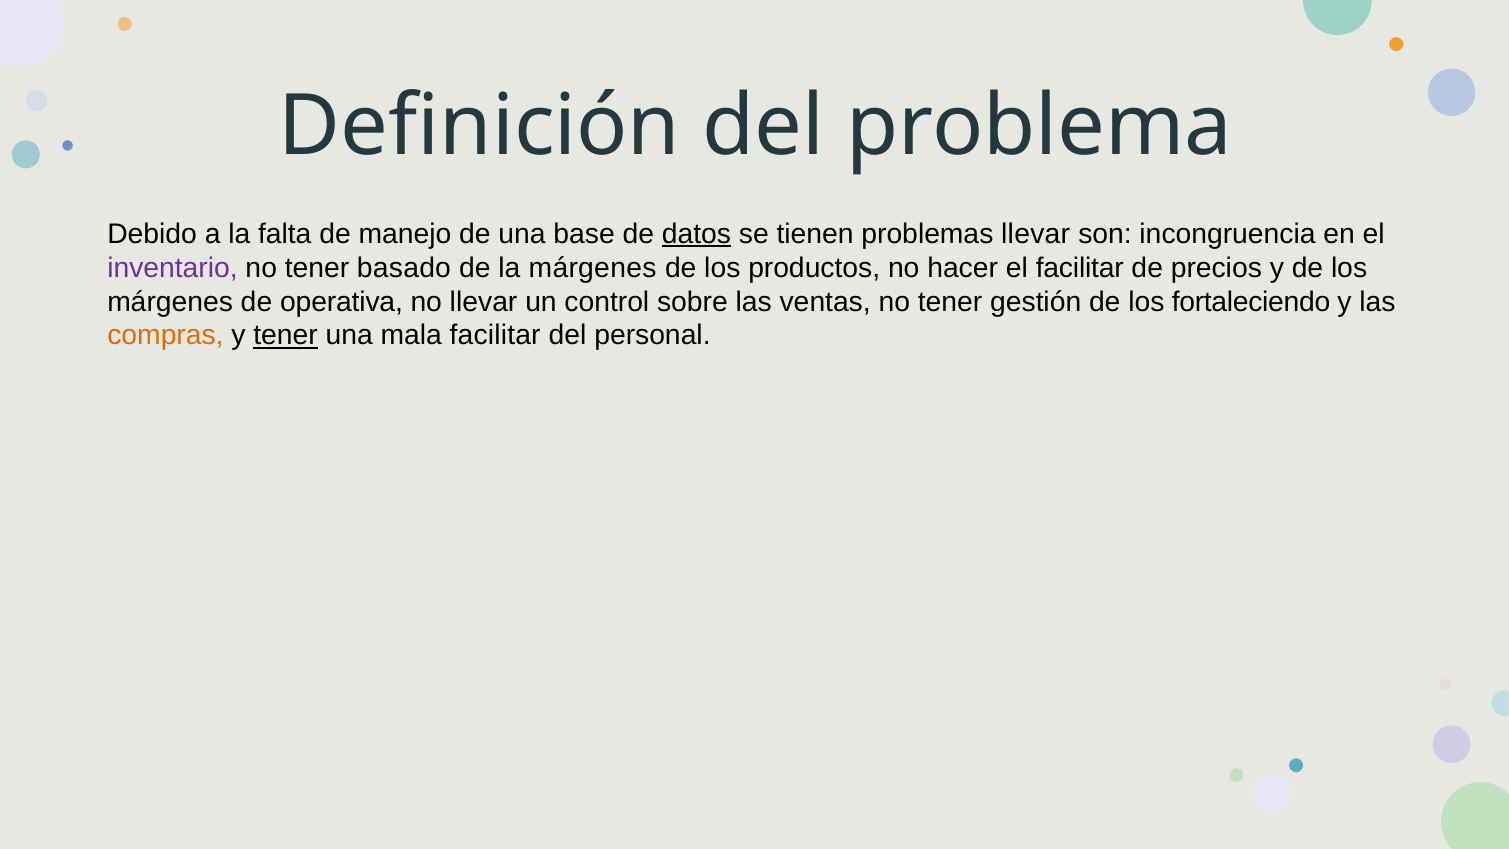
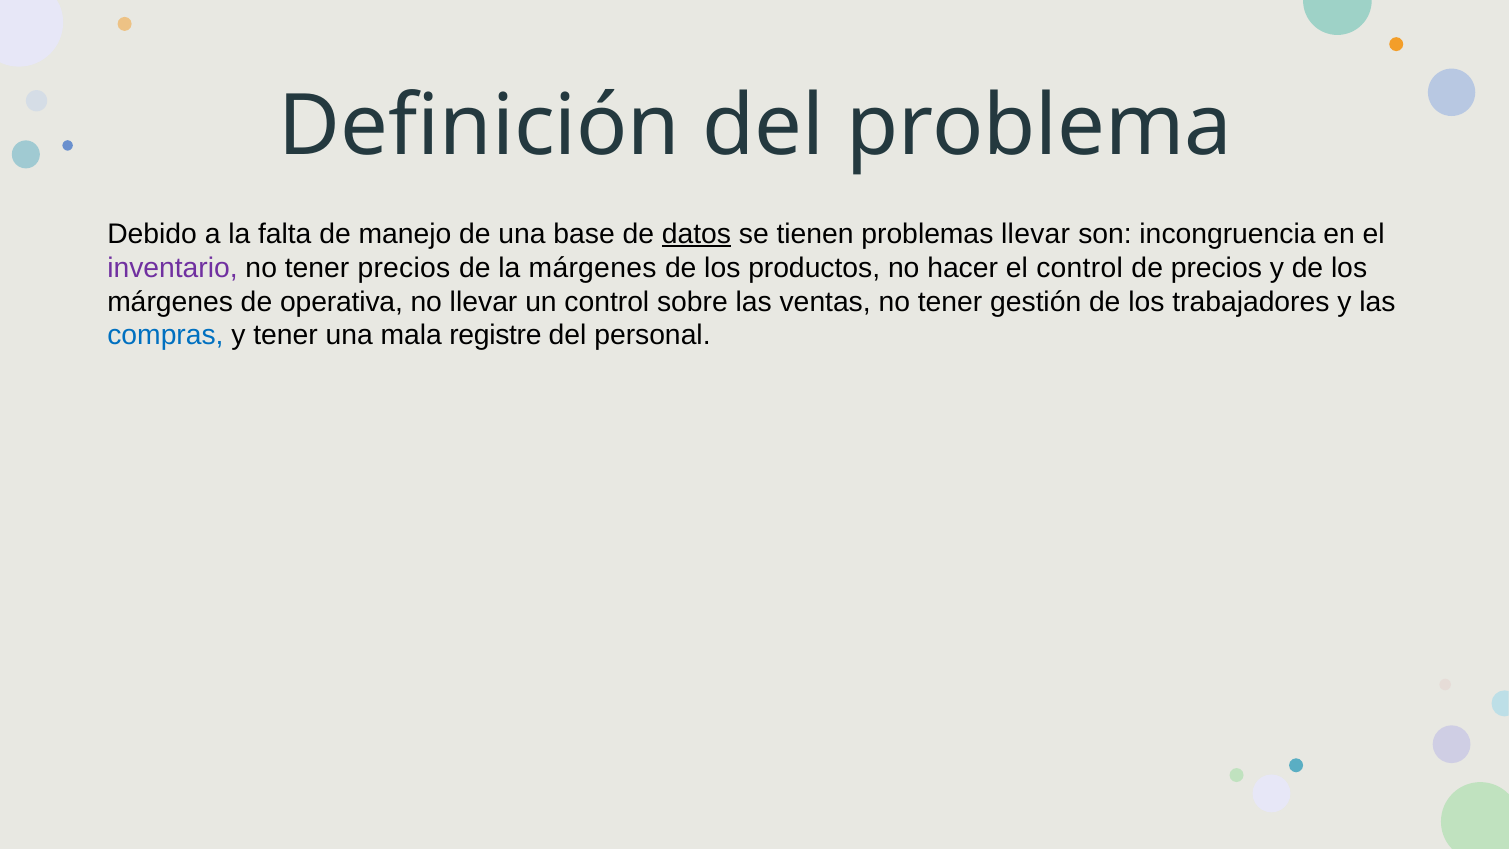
tener basado: basado -> precios
el facilitar: facilitar -> control
fortaleciendo: fortaleciendo -> trabajadores
compras colour: orange -> blue
tener at (286, 336) underline: present -> none
mala facilitar: facilitar -> registre
